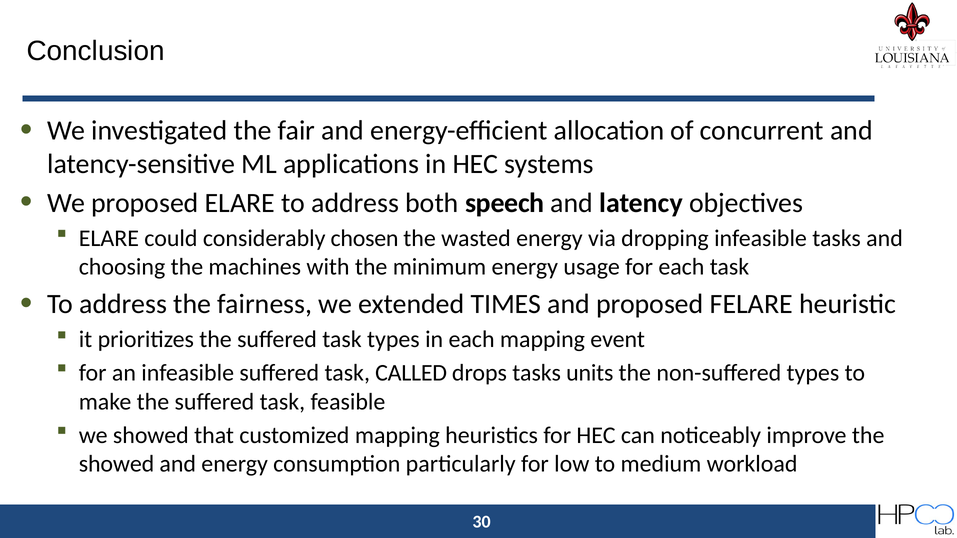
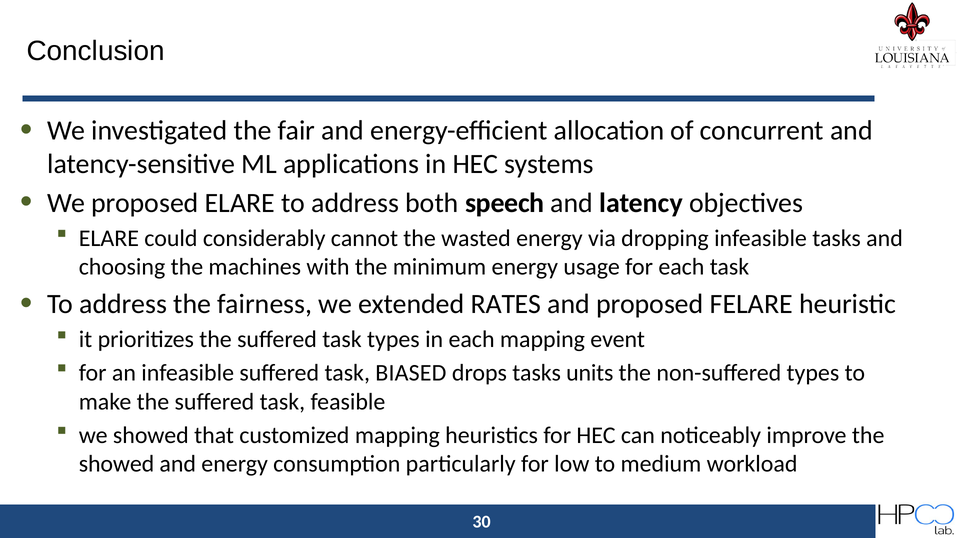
chosen: chosen -> cannot
TIMES: TIMES -> RATES
CALLED: CALLED -> BIASED
